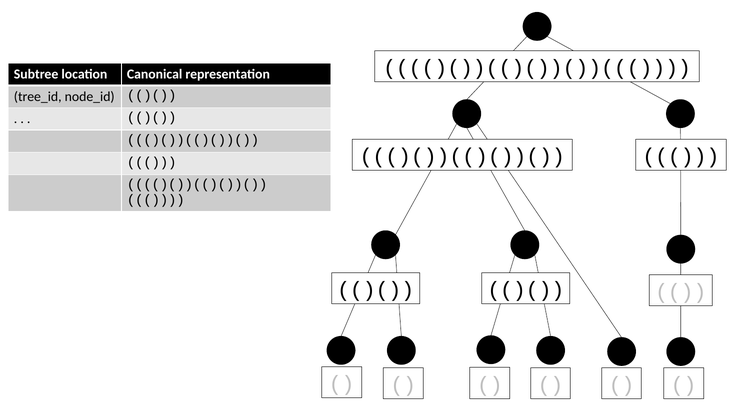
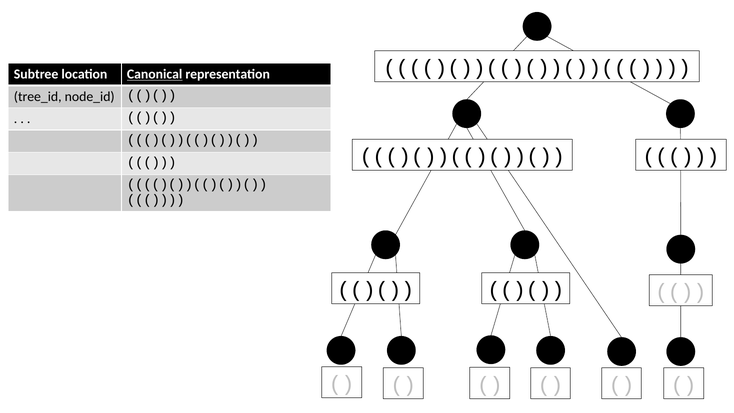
Canonical underline: none -> present
